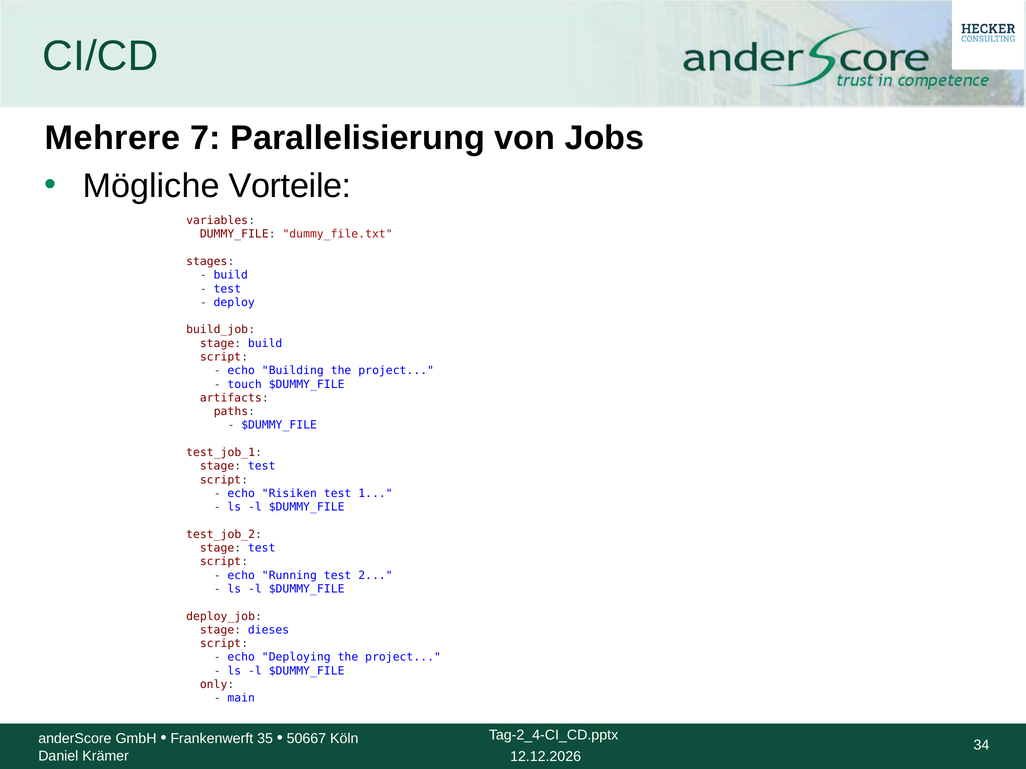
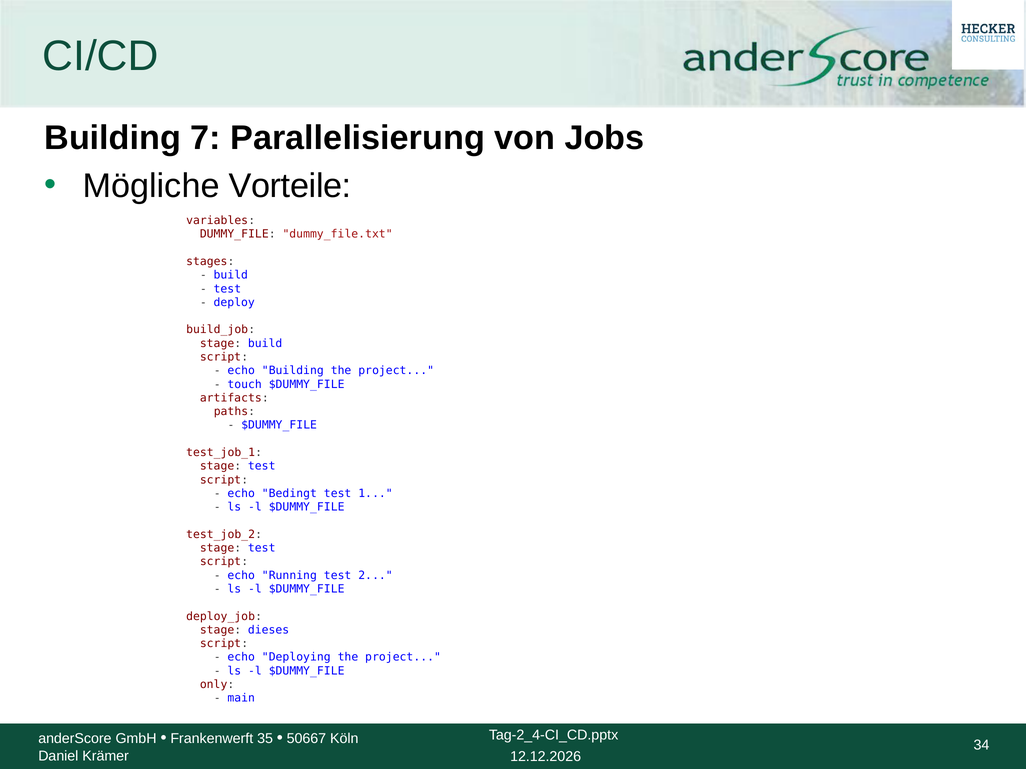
Mehrere at (112, 138): Mehrere -> Building
Risiken: Risiken -> Bedingt
